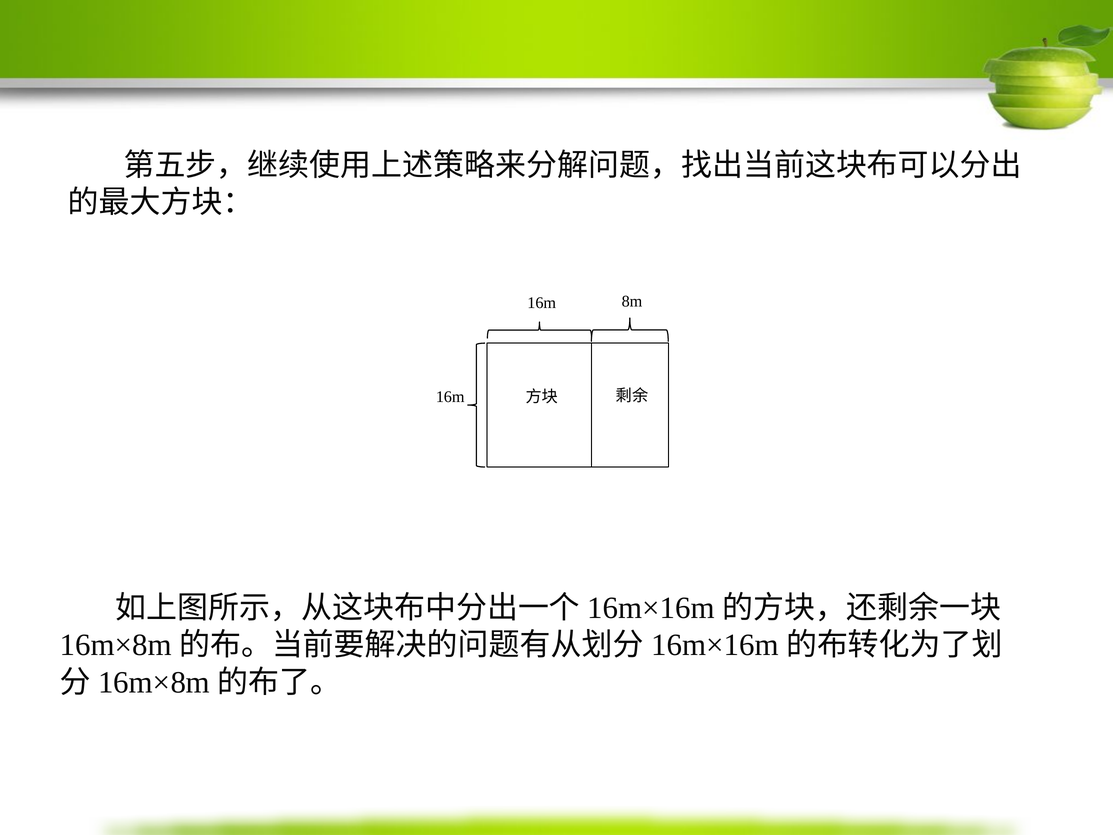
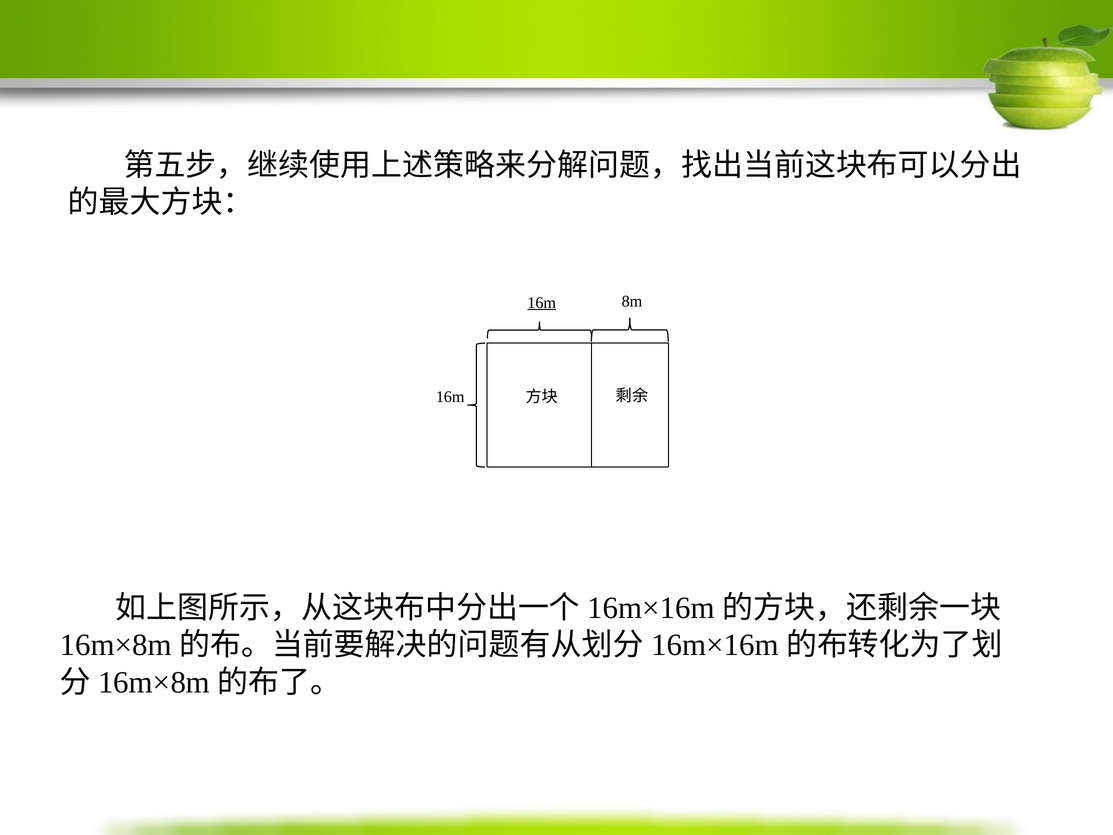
16m at (542, 303) underline: none -> present
